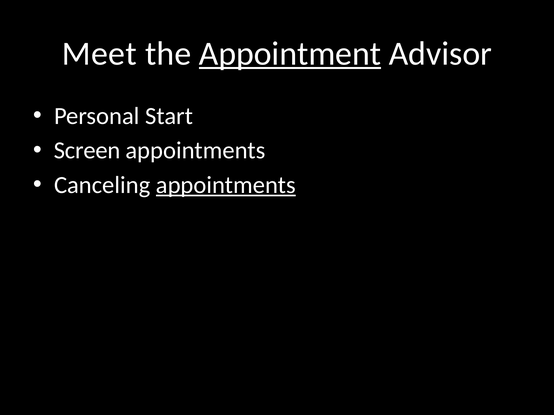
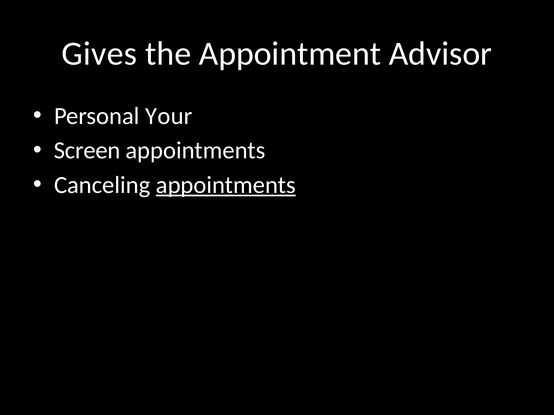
Meet: Meet -> Gives
Appointment underline: present -> none
Start: Start -> Your
